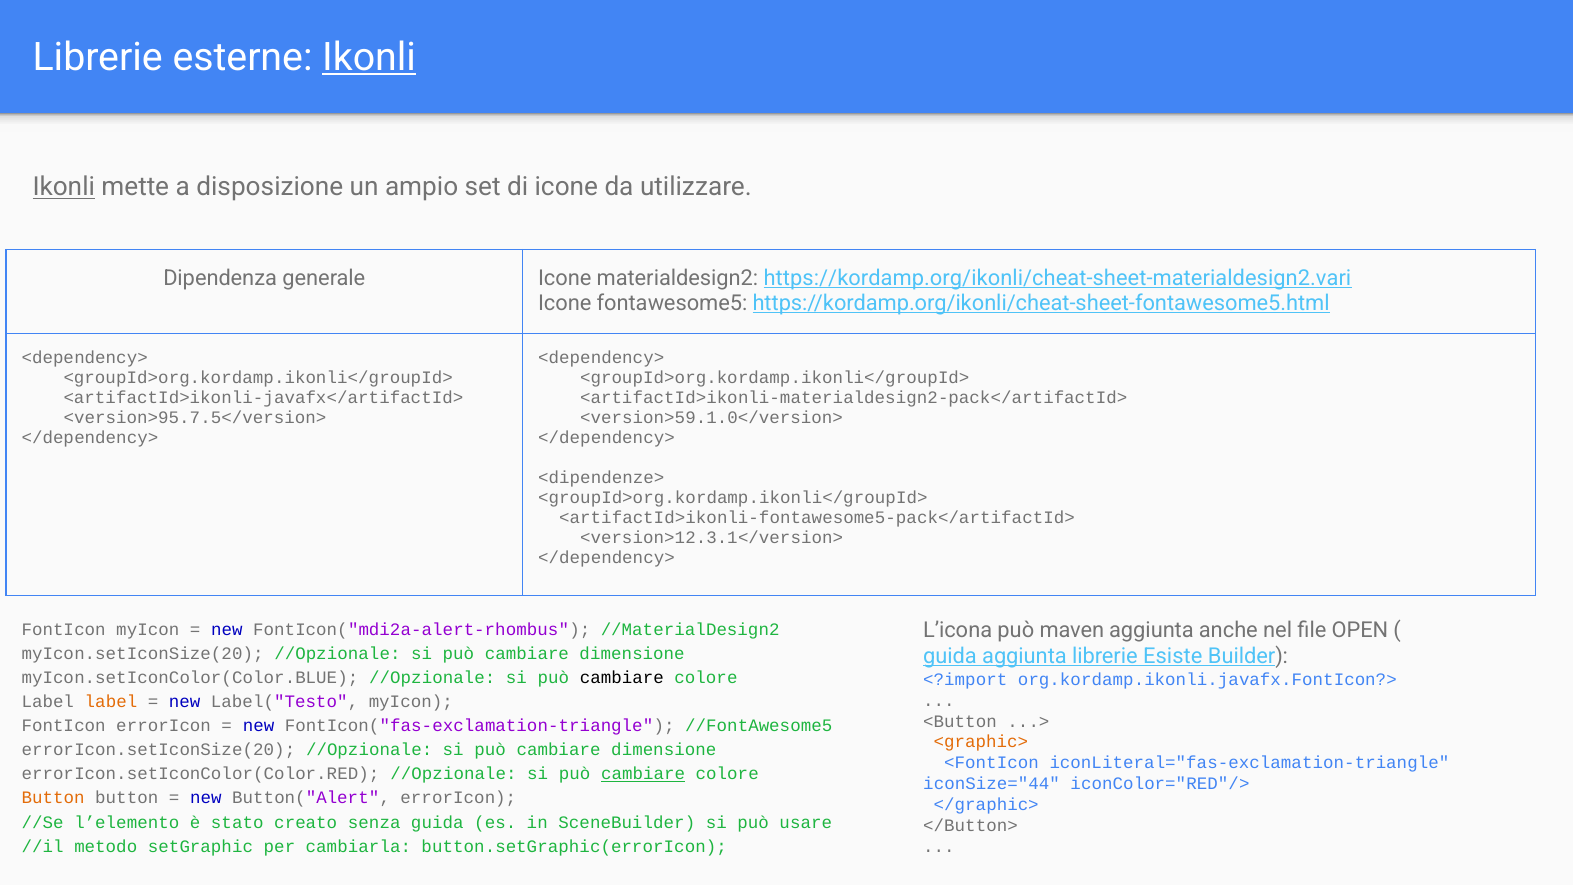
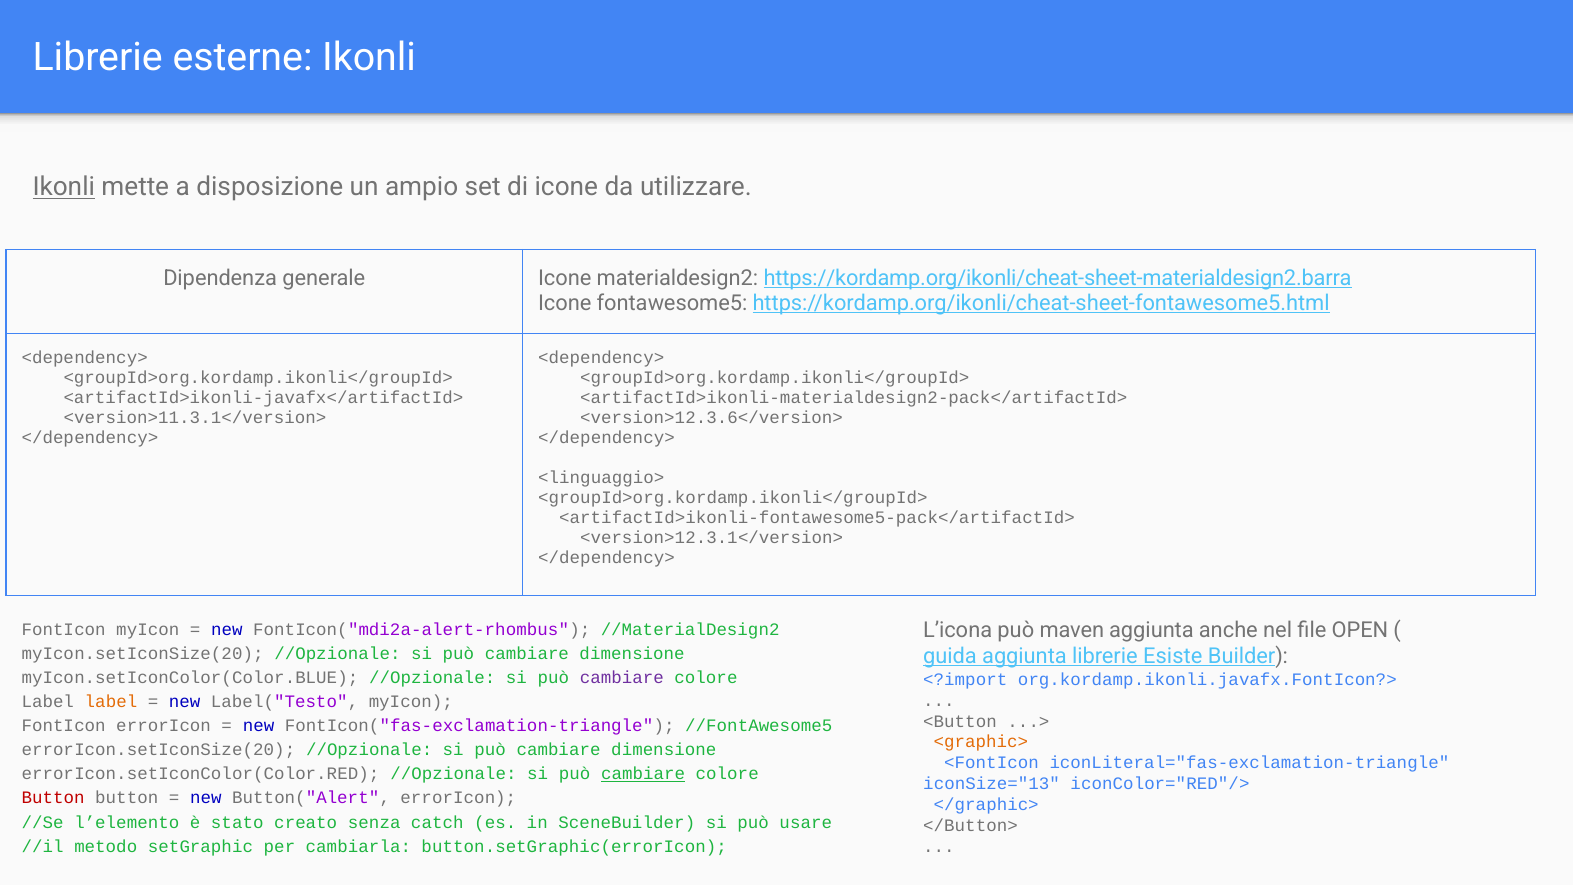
Ikonli at (369, 57) underline: present -> none
https://kordamp.org/ikonli/cheat-sheet-materialdesign2.vari: https://kordamp.org/ikonli/cheat-sheet-materialdesign2.vari -> https://kordamp.org/ikonli/cheat-sheet-materialdesign2.barra
<version>95.7.5</version>: <version>95.7.5</version> -> <version>11.3.1</version>
<version>59.1.0</version>: <version>59.1.0</version> -> <version>12.3.6</version>
<dipendenze>: <dipendenze> -> <linguaggio>
cambiare at (622, 678) colour: black -> purple
iconSize="44: iconSize="44 -> iconSize="13
Button at (53, 798) colour: orange -> red
senza guida: guida -> catch
